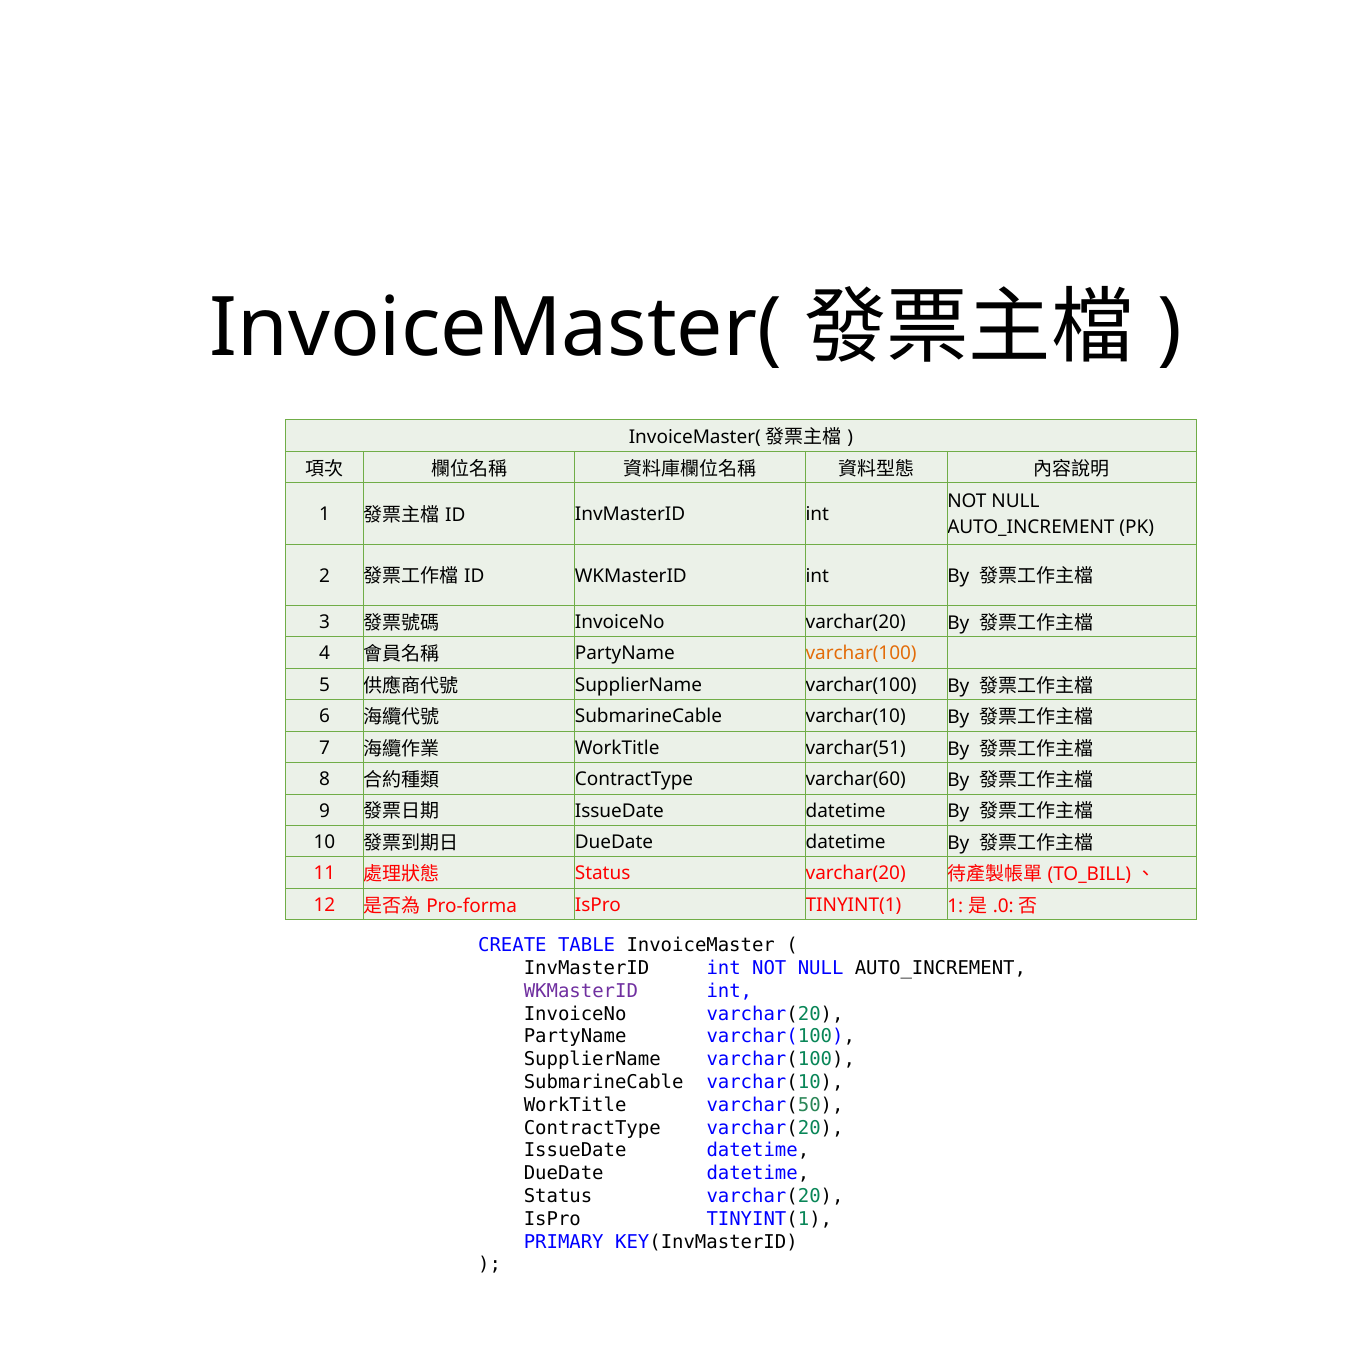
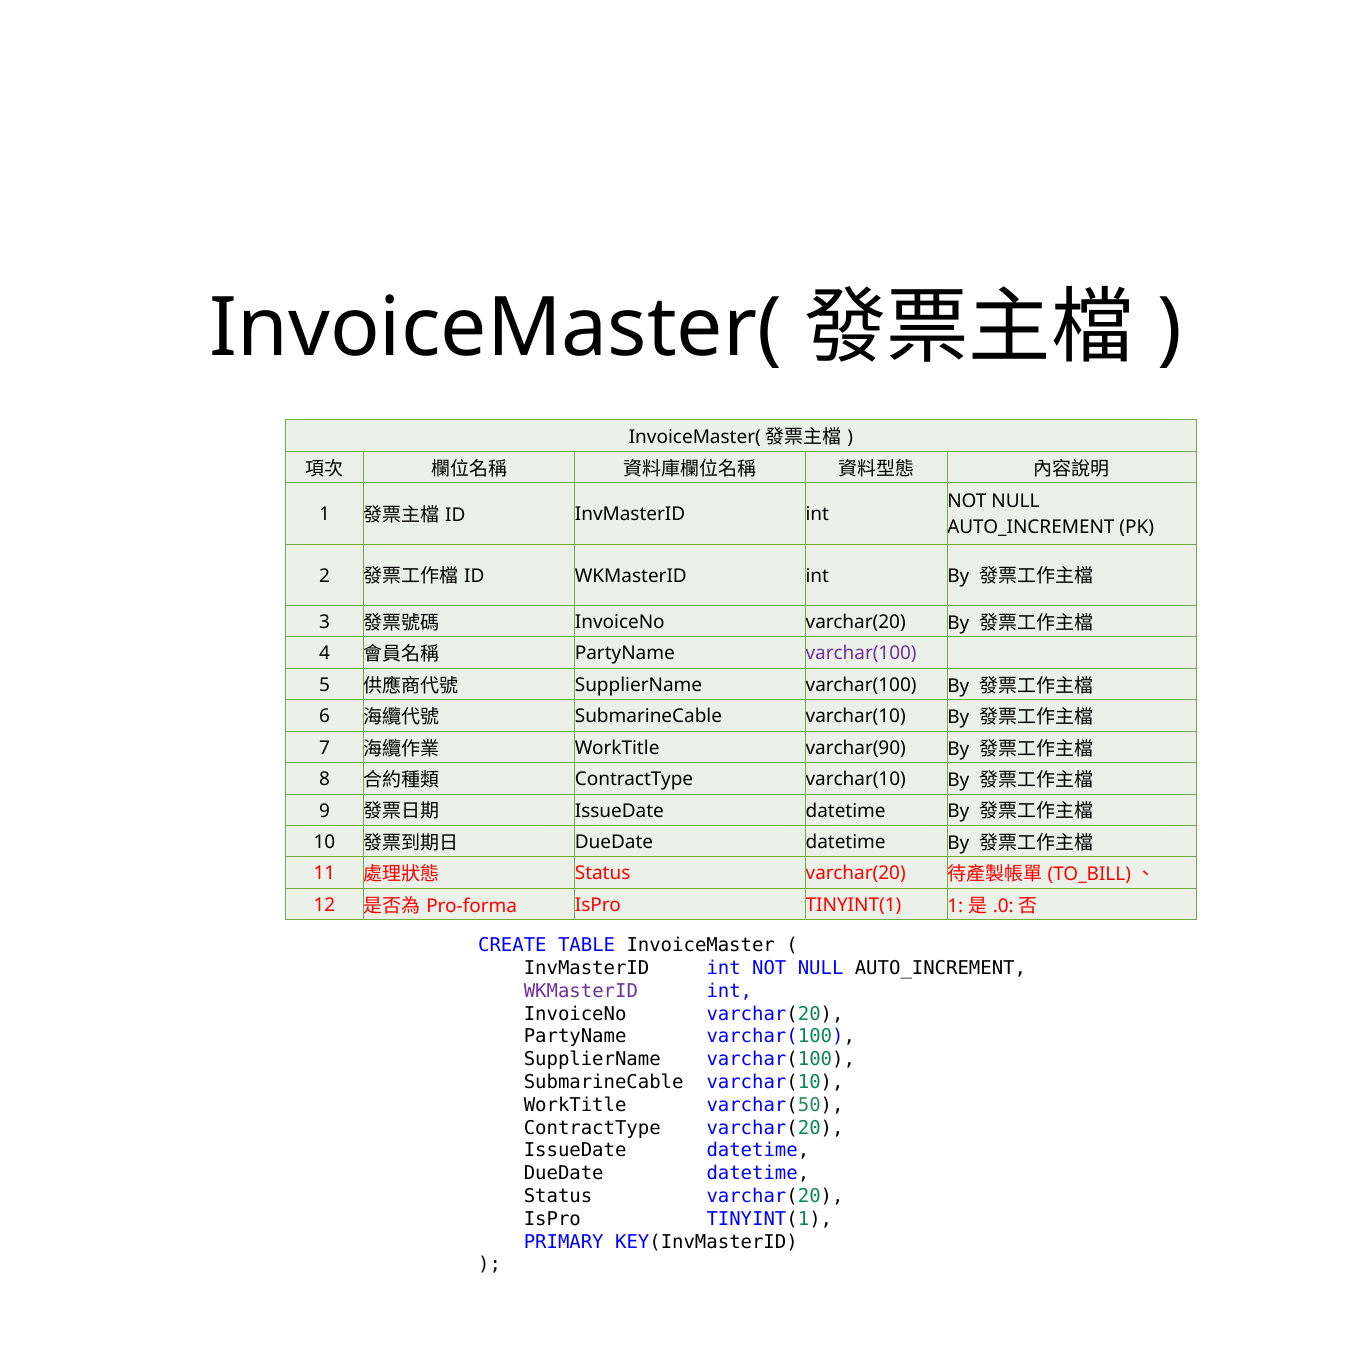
varchar(100 at (861, 654) colour: orange -> purple
varchar(51: varchar(51 -> varchar(90
ContractType varchar(60: varchar(60 -> varchar(10
